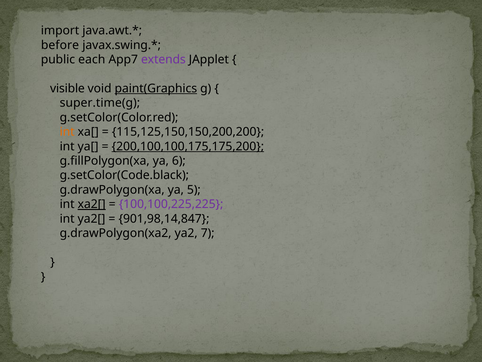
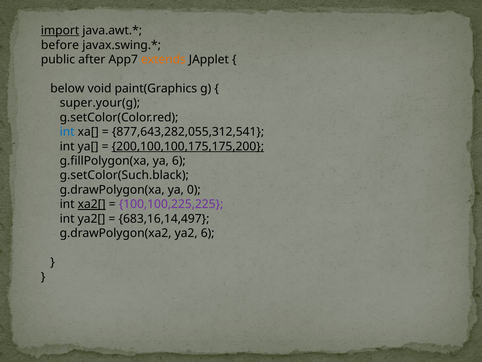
import underline: none -> present
each: each -> after
extends colour: purple -> orange
visible: visible -> below
paint(Graphics underline: present -> none
super.time(g: super.time(g -> super.your(g
int at (67, 132) colour: orange -> blue
115,125,150,150,200,200: 115,125,150,150,200,200 -> 877,643,282,055,312,541
g.setColor(Code.black: g.setColor(Code.black -> g.setColor(Such.black
5: 5 -> 0
901,98,14,847: 901,98,14,847 -> 683,16,14,497
ya2 7: 7 -> 6
